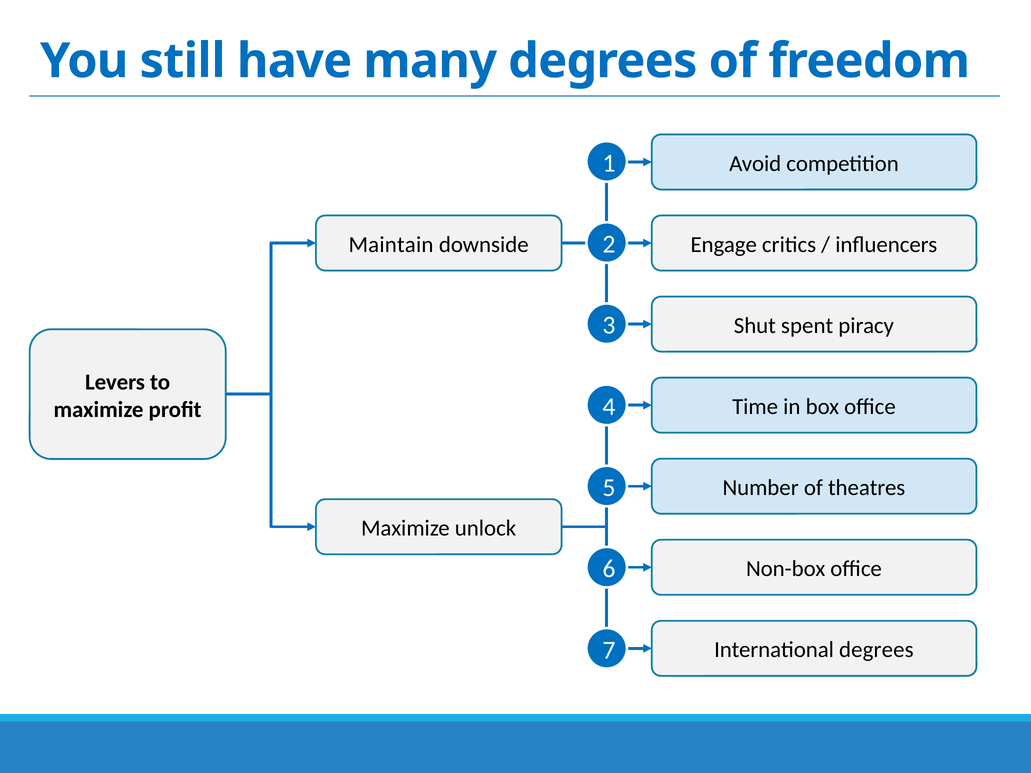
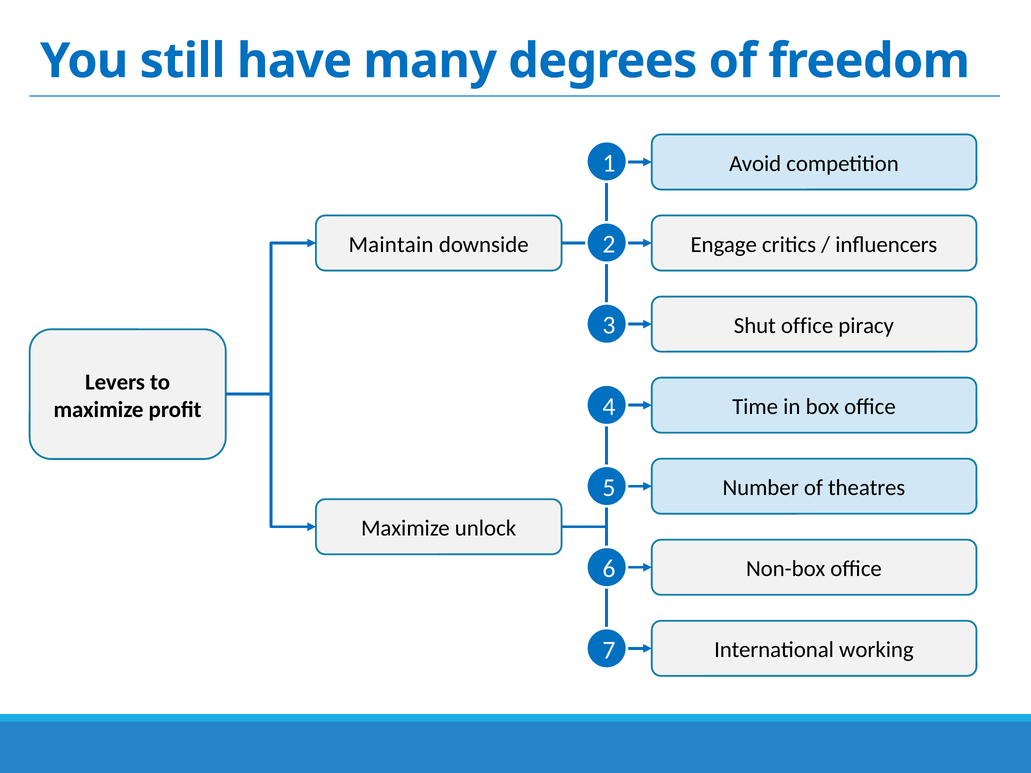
Shut spent: spent -> office
International degrees: degrees -> working
